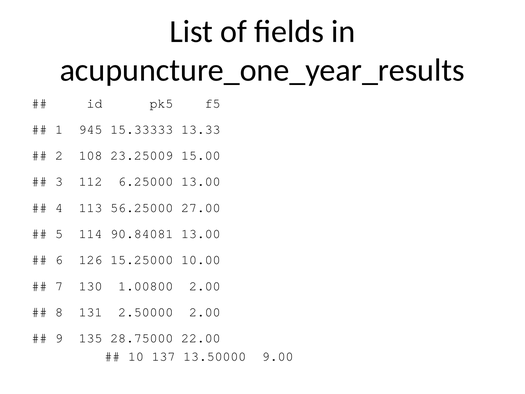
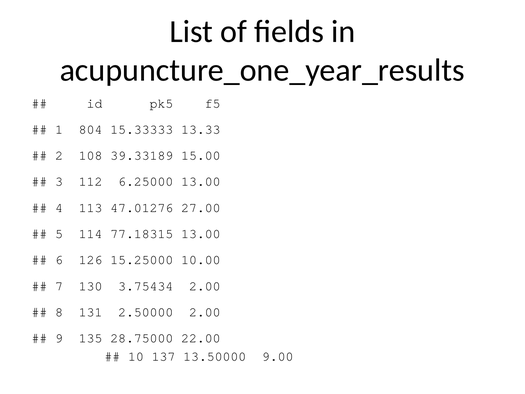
945: 945 -> 804
23.25009: 23.25009 -> 39.33189
56.25000: 56.25000 -> 47.01276
90.84081: 90.84081 -> 77.18315
1.00800: 1.00800 -> 3.75434
